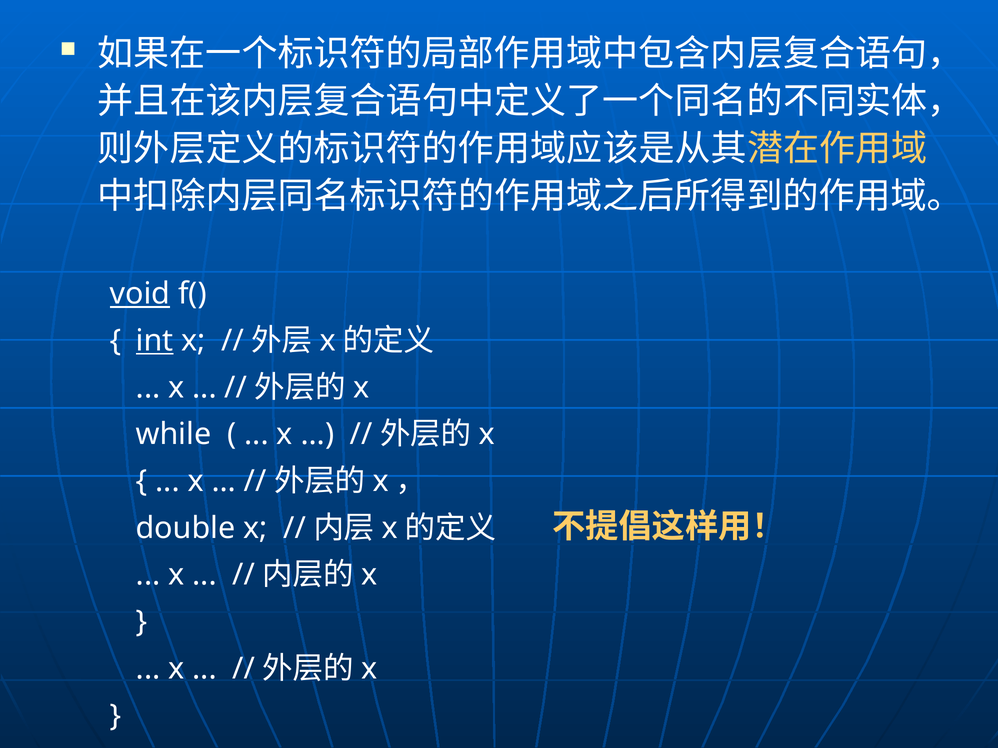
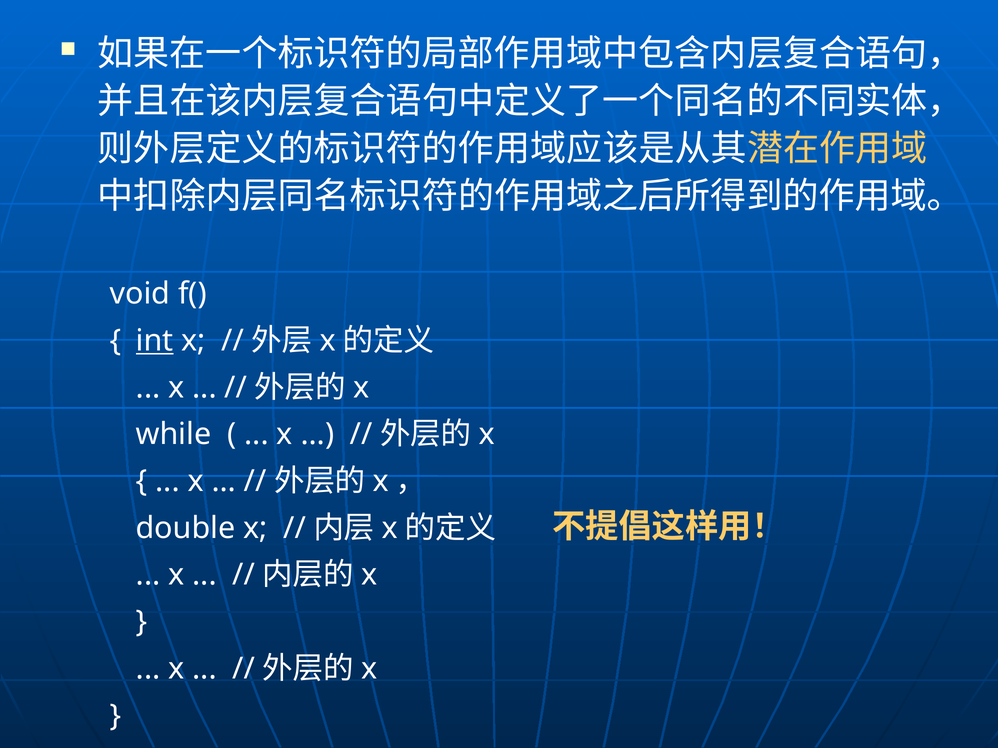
void underline: present -> none
